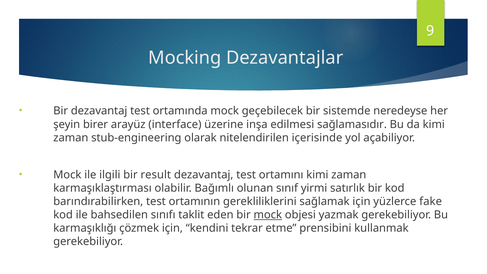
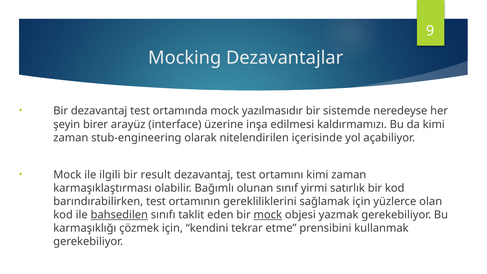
geçebilecek: geçebilecek -> yazılmasıdır
sağlamasıdır: sağlamasıdır -> kaldırmamızı
fake: fake -> olan
bahsedilen underline: none -> present
